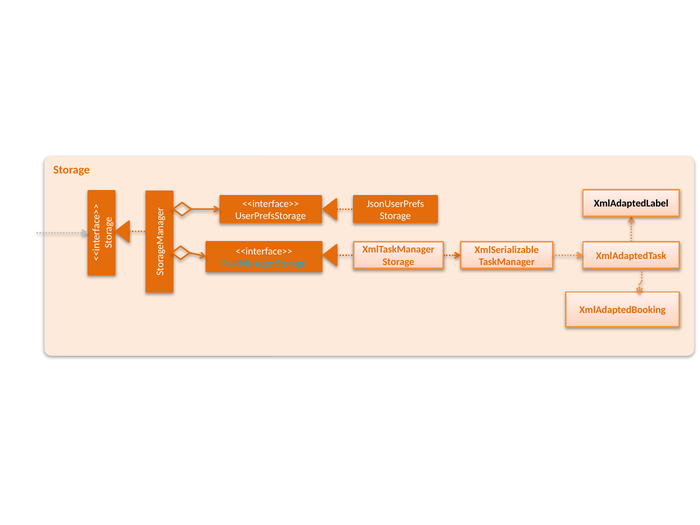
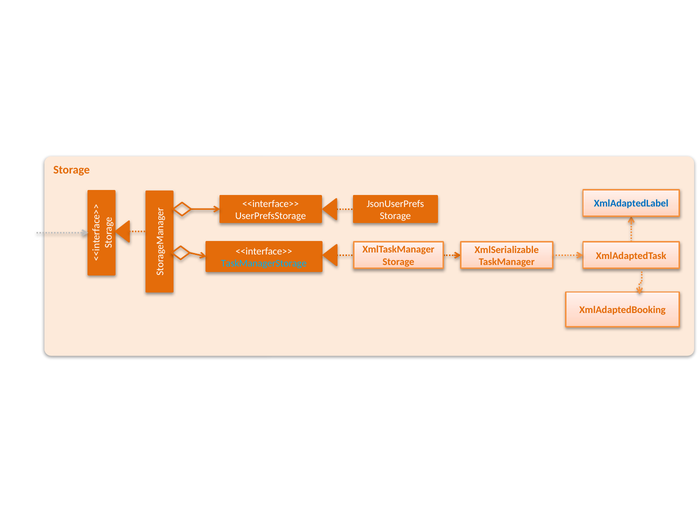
XmlAdaptedLabel colour: black -> blue
